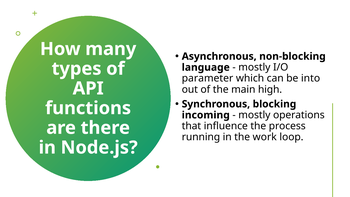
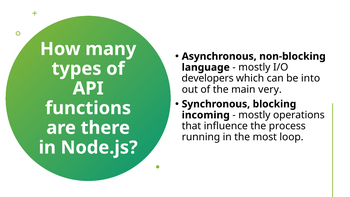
parameter: parameter -> developers
high: high -> very
work: work -> most
